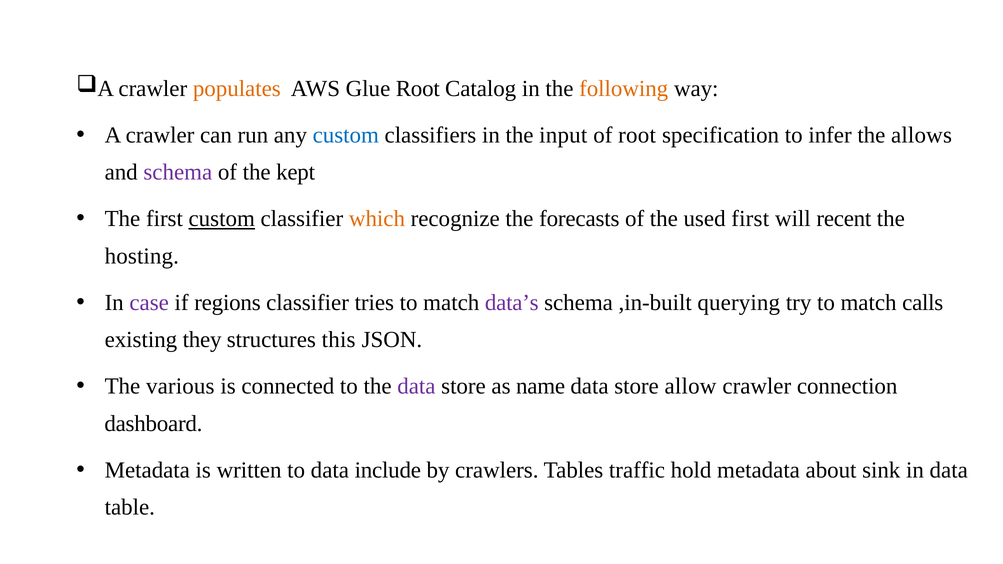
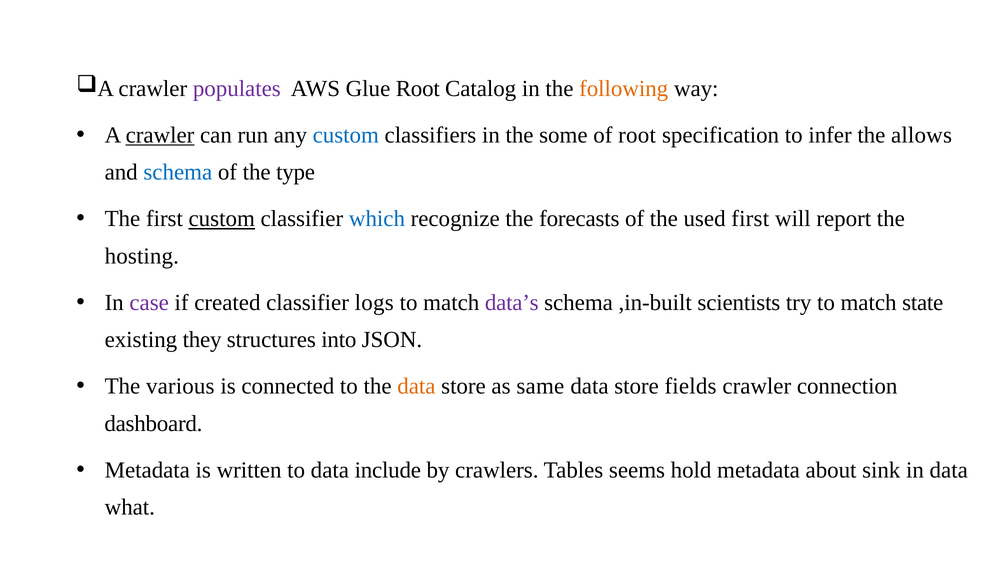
populates colour: orange -> purple
crawler at (160, 135) underline: none -> present
input: input -> some
schema at (178, 172) colour: purple -> blue
kept: kept -> type
which colour: orange -> blue
recent: recent -> report
regions: regions -> created
tries: tries -> logs
querying: querying -> scientists
calls: calls -> state
this: this -> into
data at (416, 387) colour: purple -> orange
name: name -> same
allow: allow -> fields
traffic: traffic -> seems
table: table -> what
